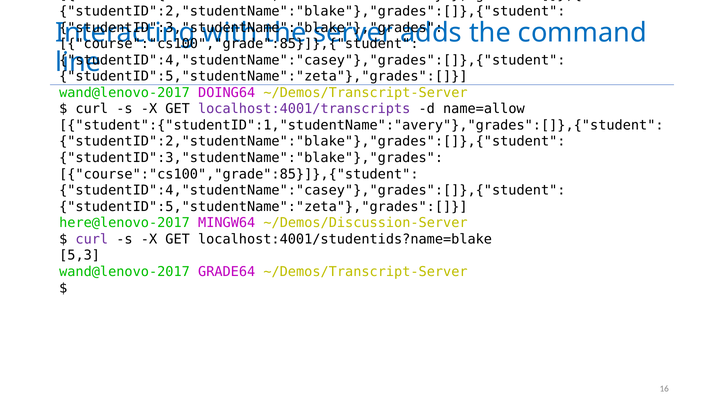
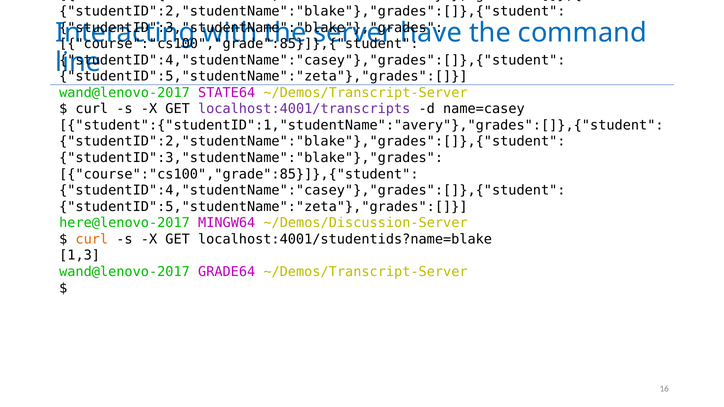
adds: adds -> have
DOING64: DOING64 -> STATE64
name=allow: name=allow -> name=casey
curl at (92, 239) colour: purple -> orange
5,3: 5,3 -> 1,3
